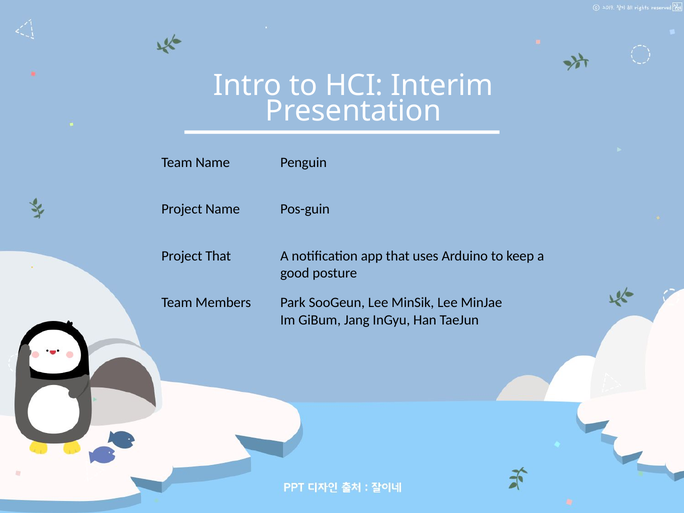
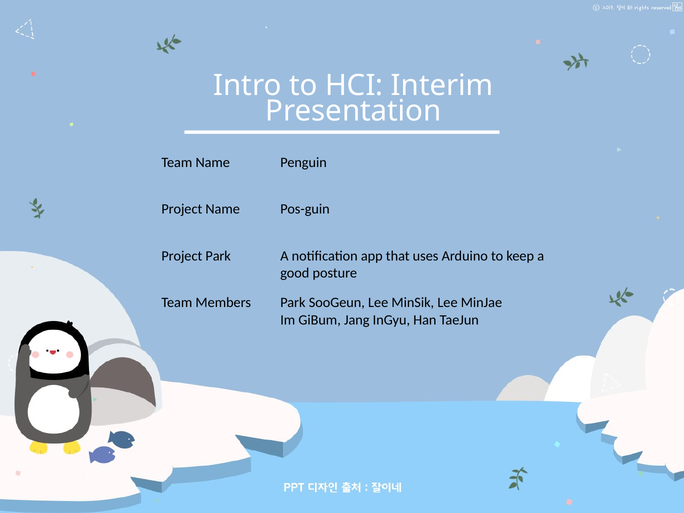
Project That: That -> Park
